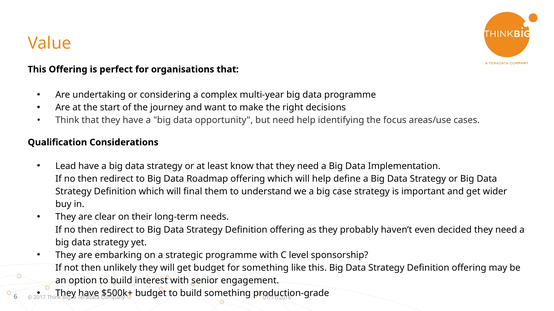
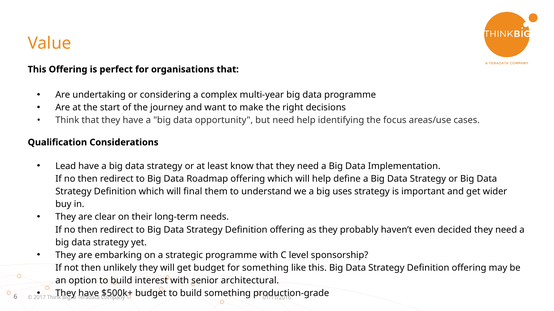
case: case -> uses
engagement: engagement -> architectural
